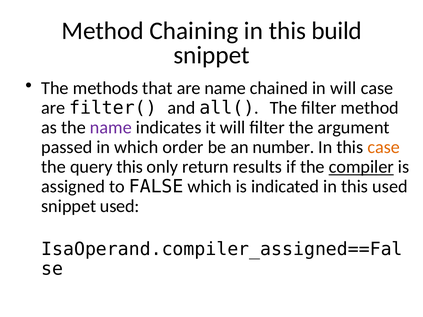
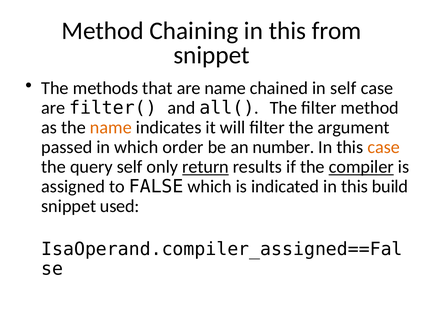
build: build -> from
in will: will -> self
name at (111, 128) colour: purple -> orange
query this: this -> self
return underline: none -> present
this used: used -> build
